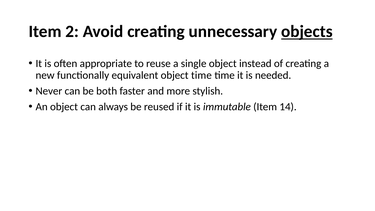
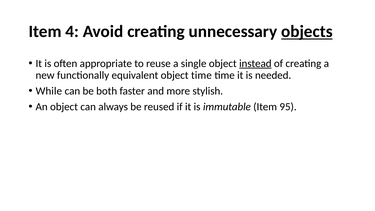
2: 2 -> 4
instead underline: none -> present
Never: Never -> While
14: 14 -> 95
